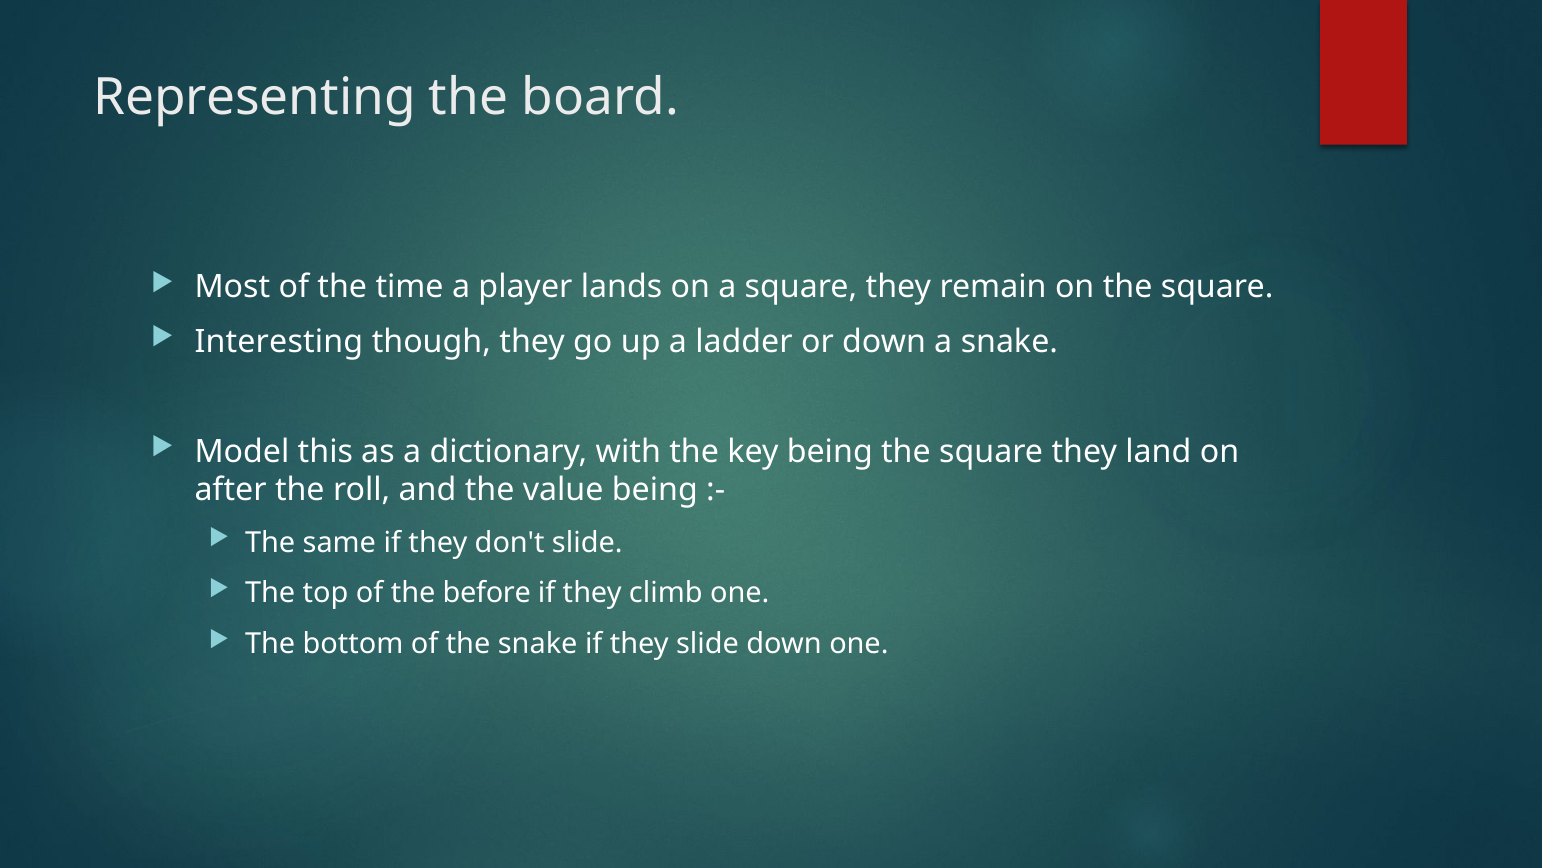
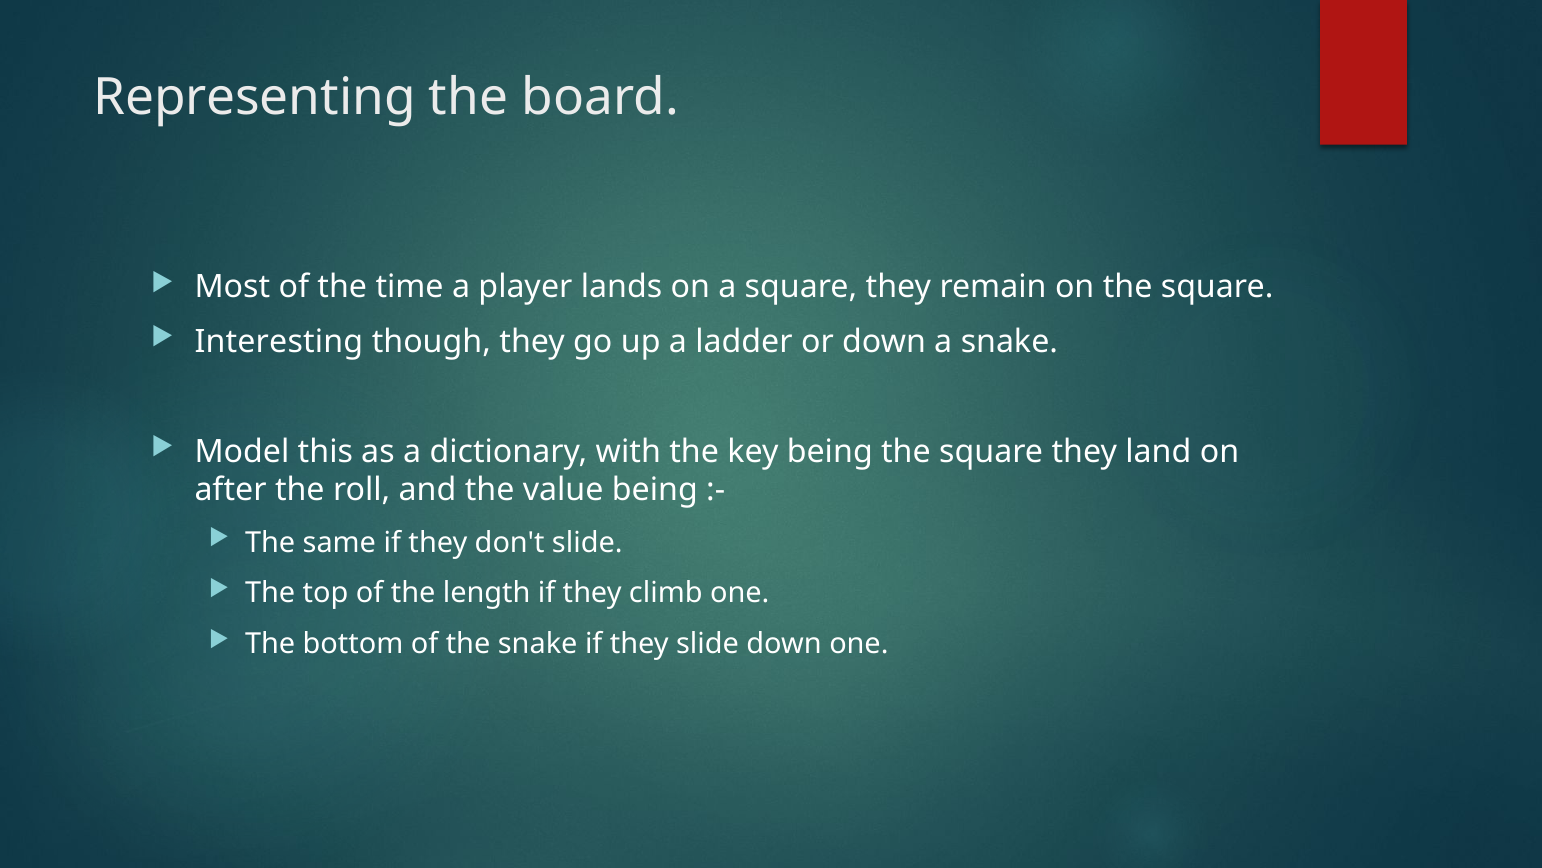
before: before -> length
